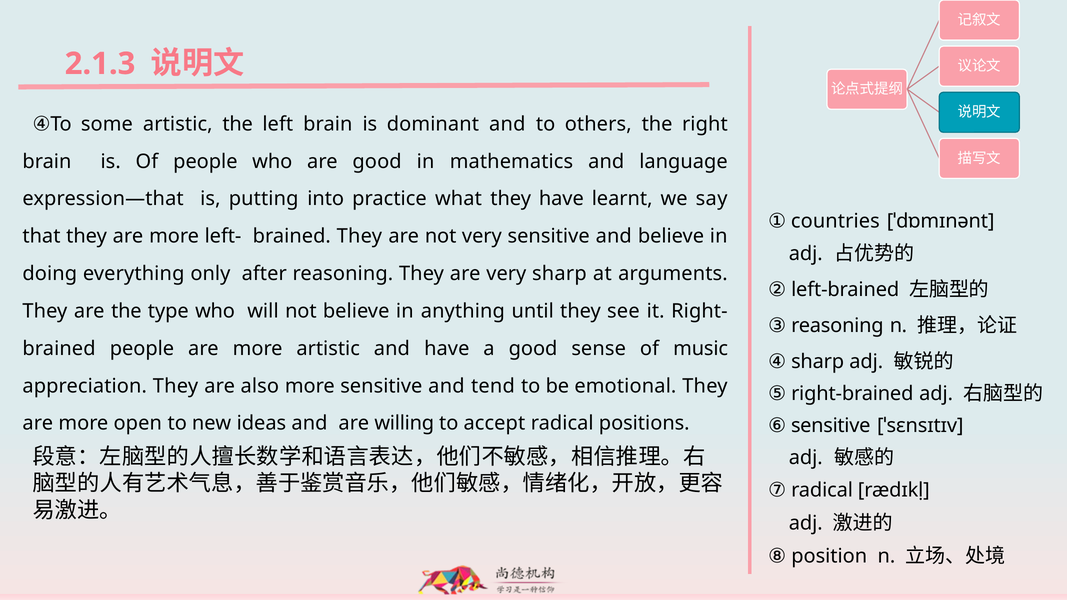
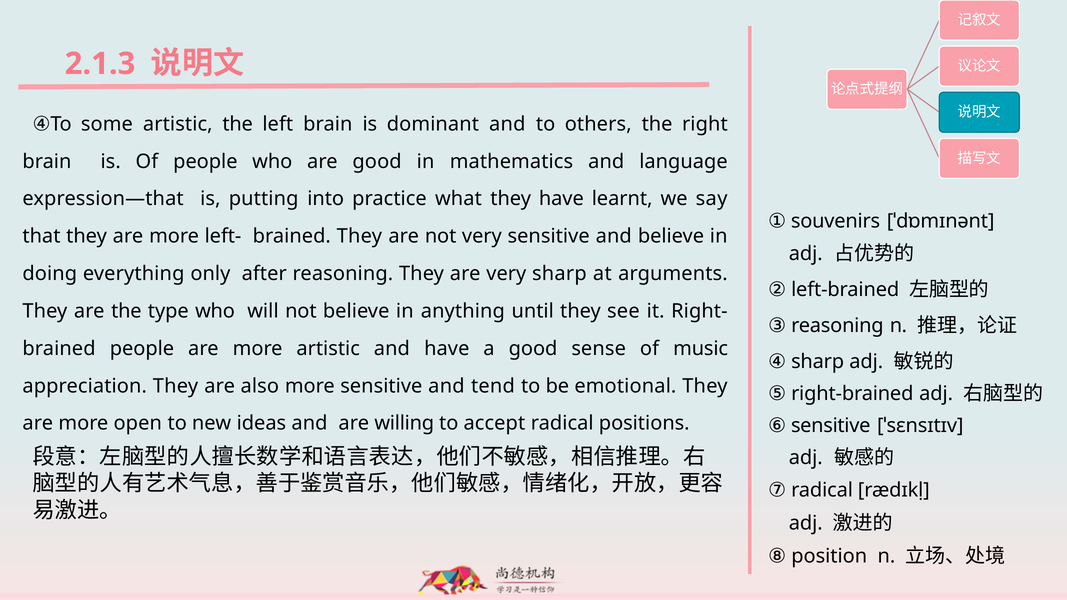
countries: countries -> souvenirs
